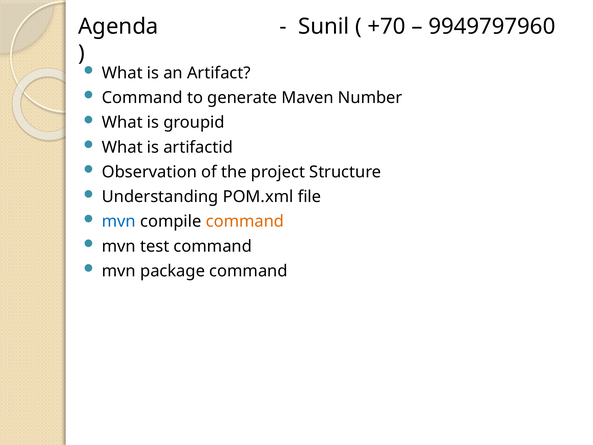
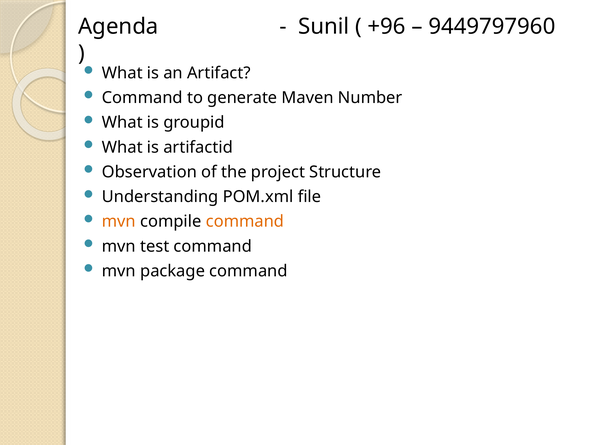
+70: +70 -> +96
9949797960: 9949797960 -> 9449797960
mvn at (119, 221) colour: blue -> orange
